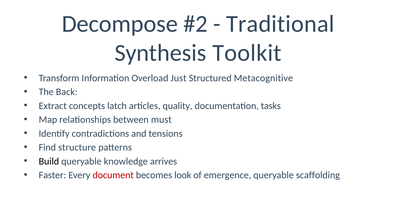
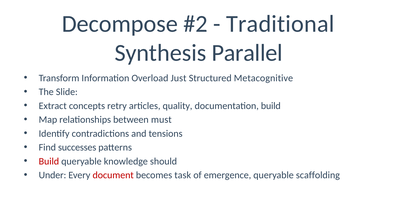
Toolkit: Toolkit -> Parallel
Back: Back -> Slide
latch: latch -> retry
documentation tasks: tasks -> build
structure: structure -> successes
Build at (49, 161) colour: black -> red
arrives: arrives -> should
Faster: Faster -> Under
look: look -> task
